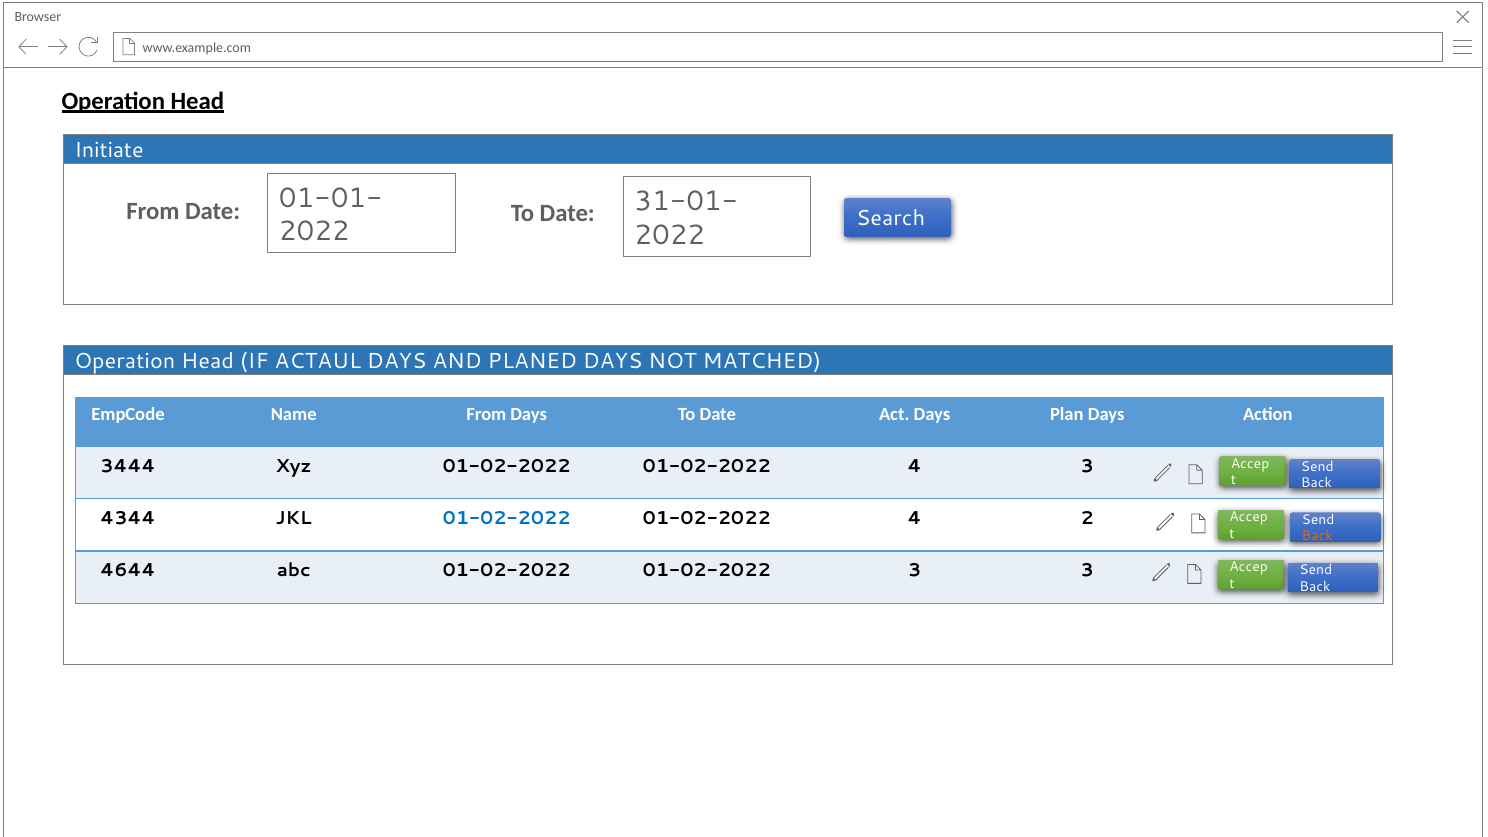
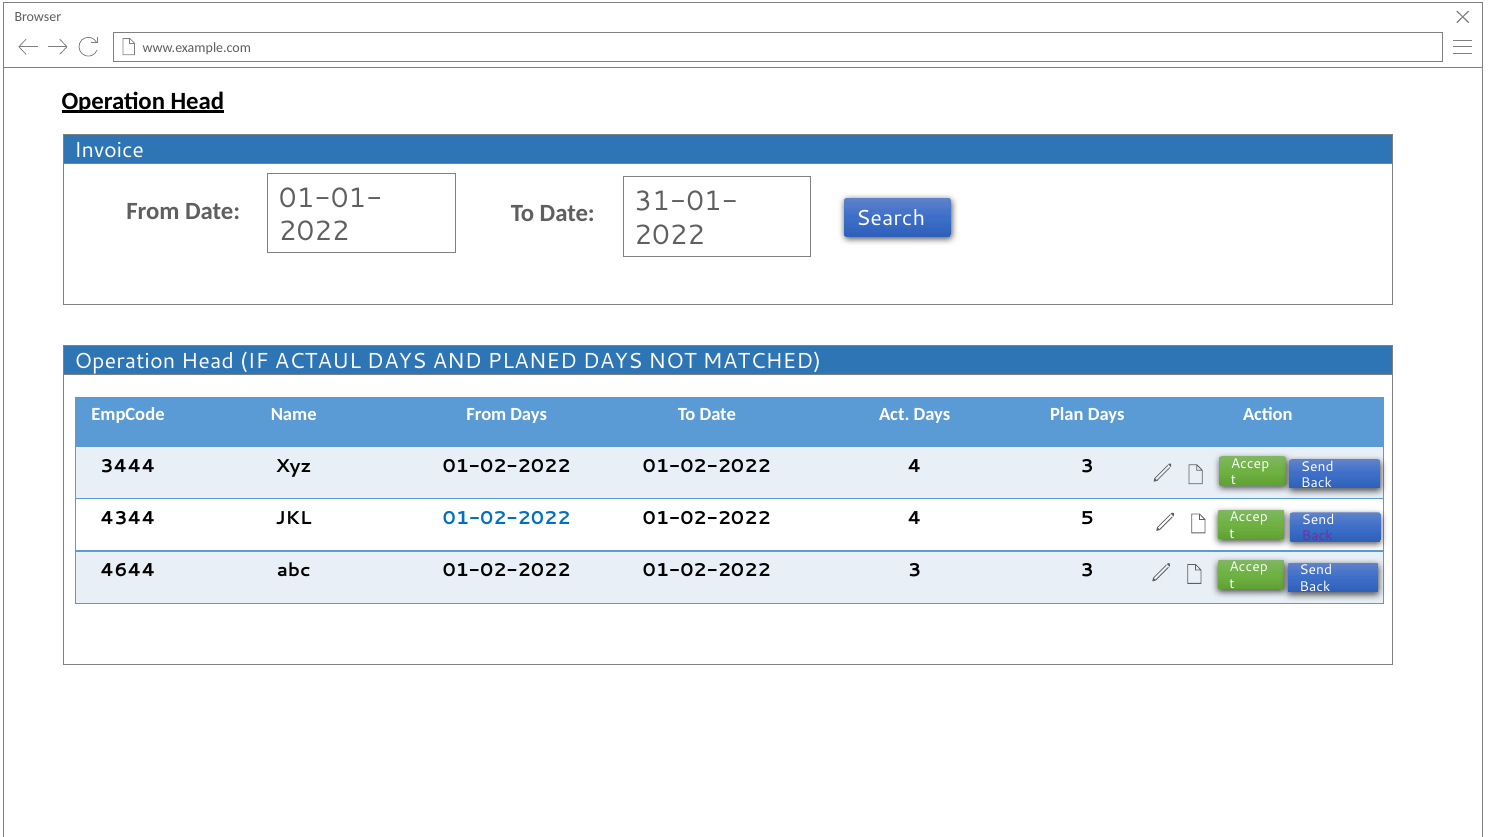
Initiate: Initiate -> Invoice
2: 2 -> 5
Back at (1317, 536) colour: orange -> purple
